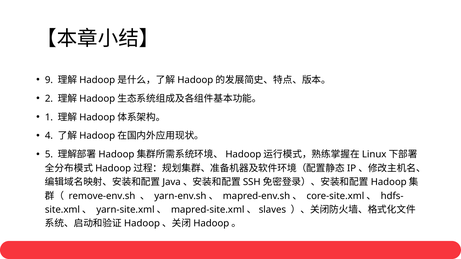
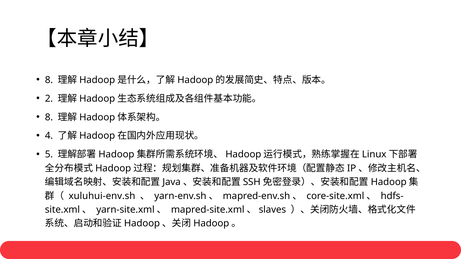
9 at (49, 80): 9 -> 8
1 at (49, 117): 1 -> 8
remove-env.sh: remove-env.sh -> xuluhui-env.sh
